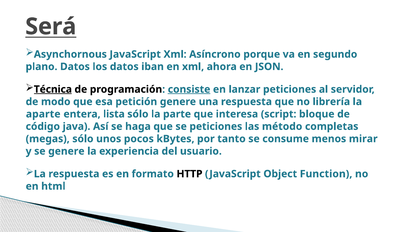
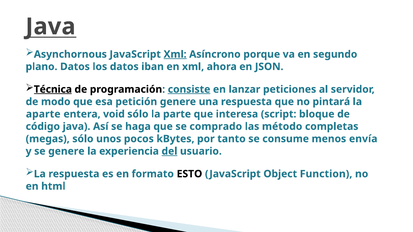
Será at (51, 27): Será -> Java
Xml at (175, 54) underline: none -> present
librería: librería -> pintará
lista: lista -> void
se peticiones: peticiones -> comprado
mirar: mirar -> envía
del underline: none -> present
HTTP: HTTP -> ESTO
